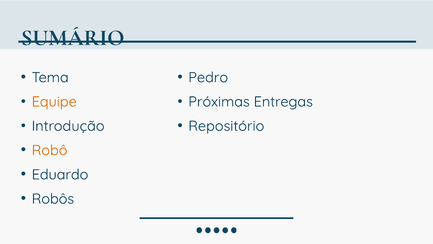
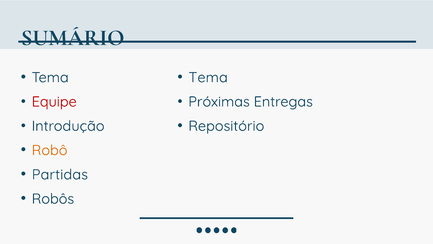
Pedro at (208, 77): Pedro -> Tema
Equipe colour: orange -> red
Eduardo: Eduardo -> Partidas
